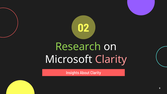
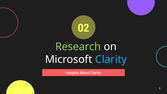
Clarity at (111, 59) colour: pink -> light blue
